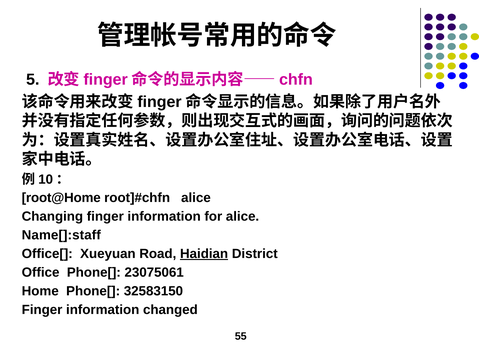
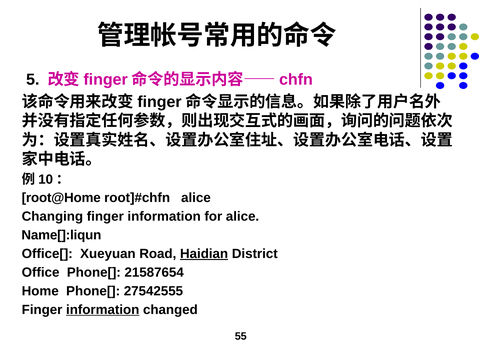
Name[]:staff: Name[]:staff -> Name[]:liqun
23075061: 23075061 -> 21587654
32583150: 32583150 -> 27542555
information at (103, 310) underline: none -> present
